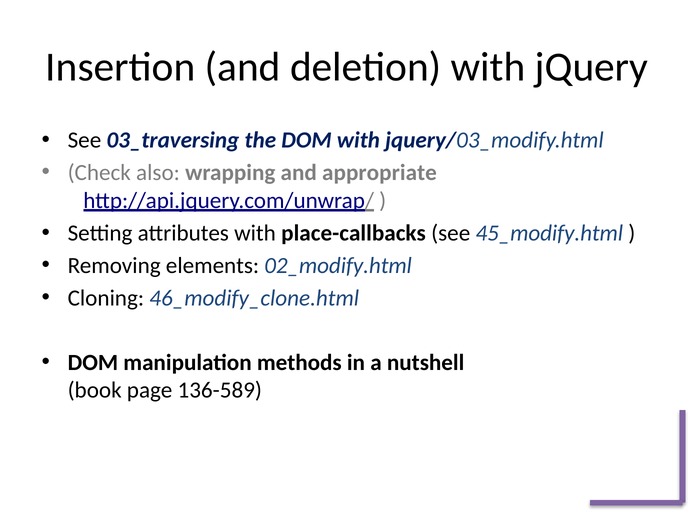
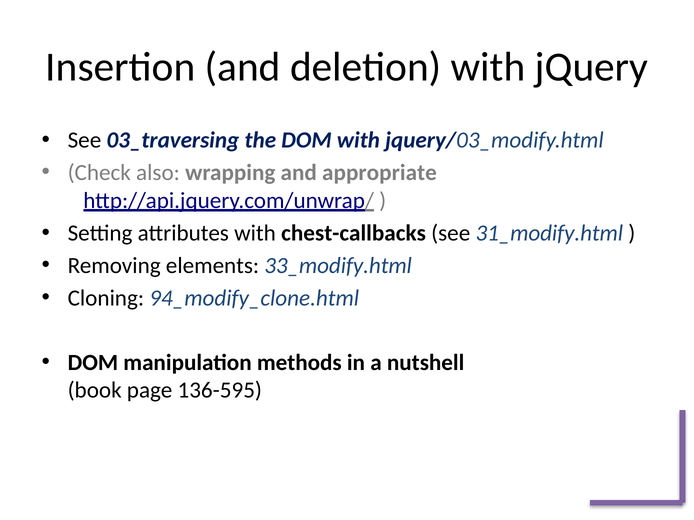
place-callbacks: place-callbacks -> chest-callbacks
45_modify.html: 45_modify.html -> 31_modify.html
02_modify.html: 02_modify.html -> 33_modify.html
46_modify_clone.html: 46_modify_clone.html -> 94_modify_clone.html
136-589: 136-589 -> 136-595
